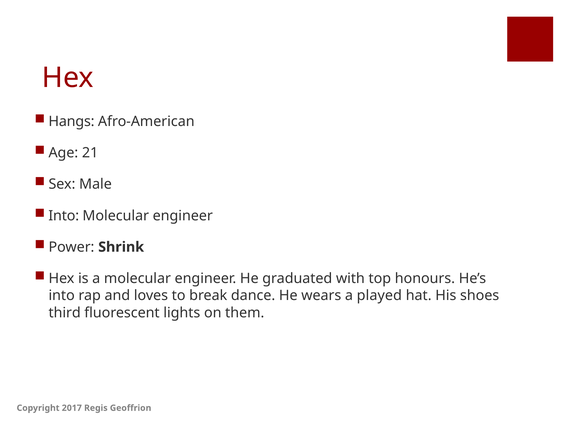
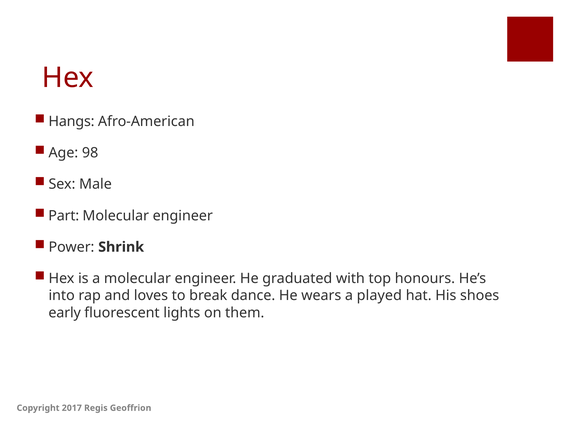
21: 21 -> 98
Into at (64, 216): Into -> Part
third: third -> early
